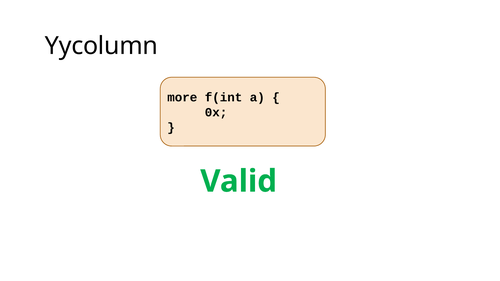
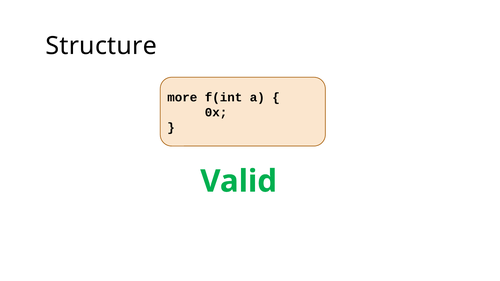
Yycolumn: Yycolumn -> Structure
